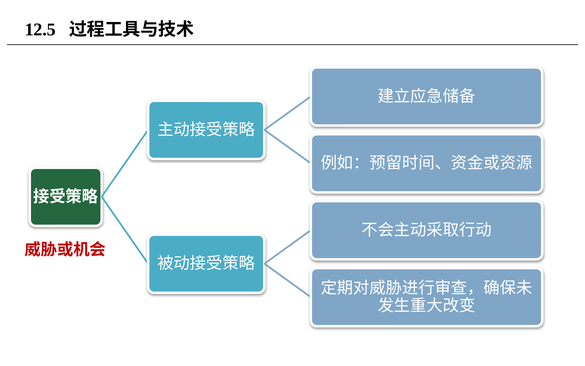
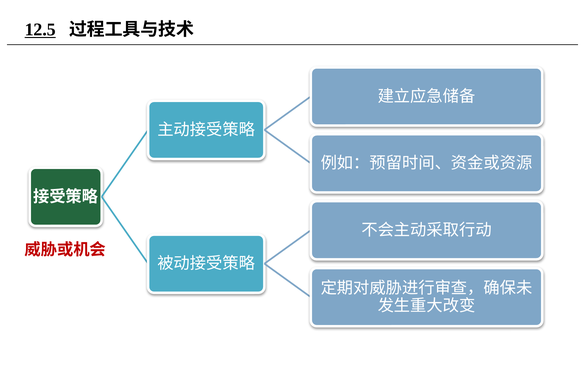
12.5 underline: none -> present
